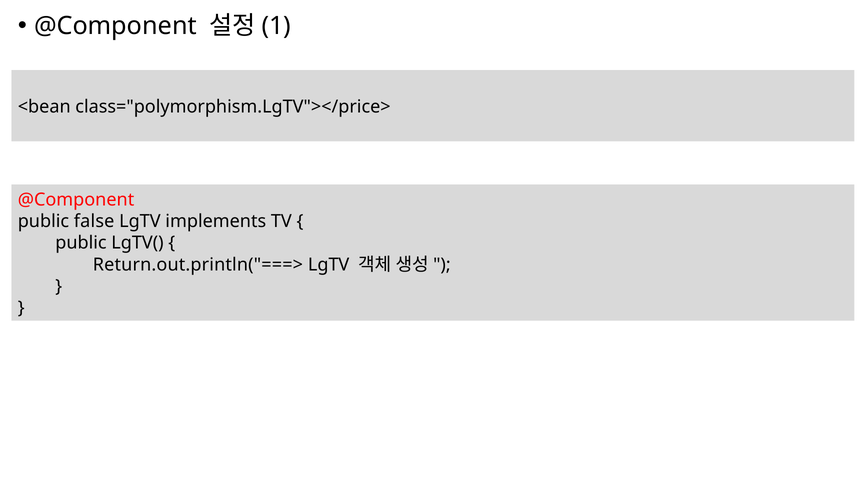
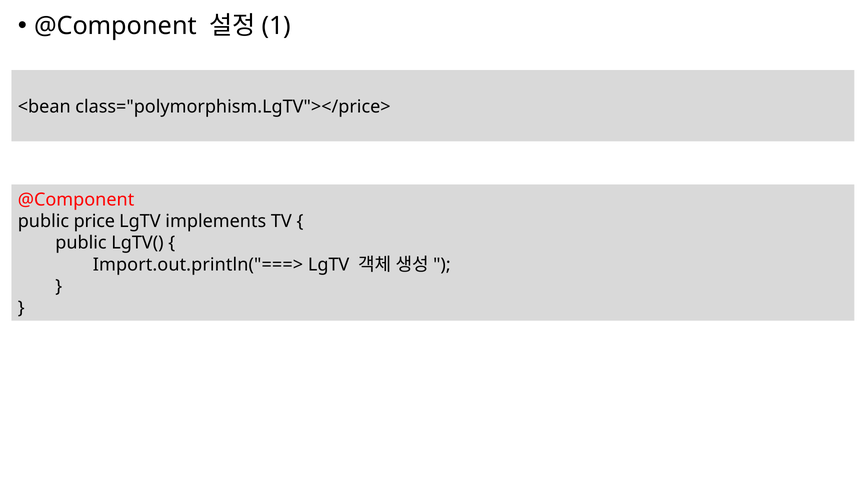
false: false -> price
Return.out.println("===>: Return.out.println("===> -> Import.out.println("===>
